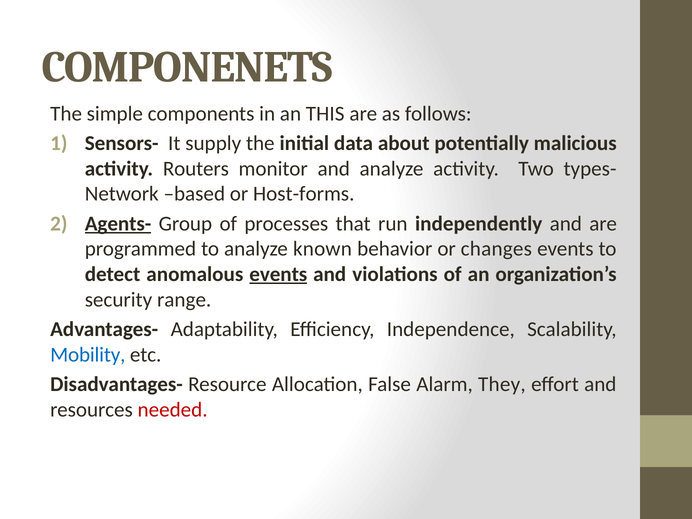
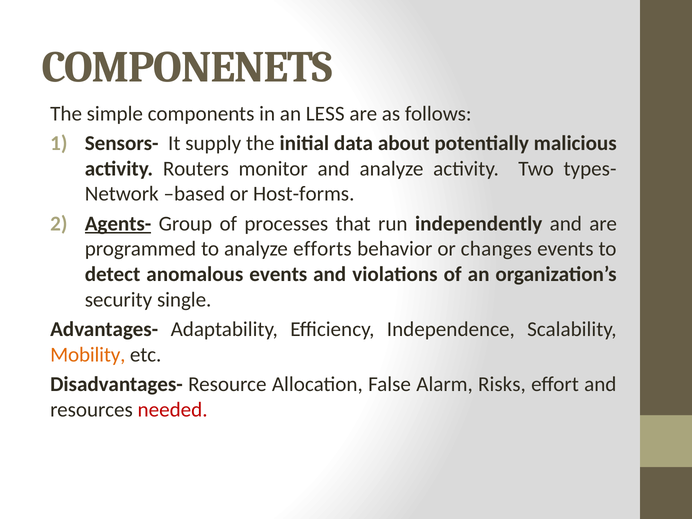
THIS: THIS -> LESS
known: known -> efforts
events at (278, 274) underline: present -> none
range: range -> single
Mobility colour: blue -> orange
They: They -> Risks
